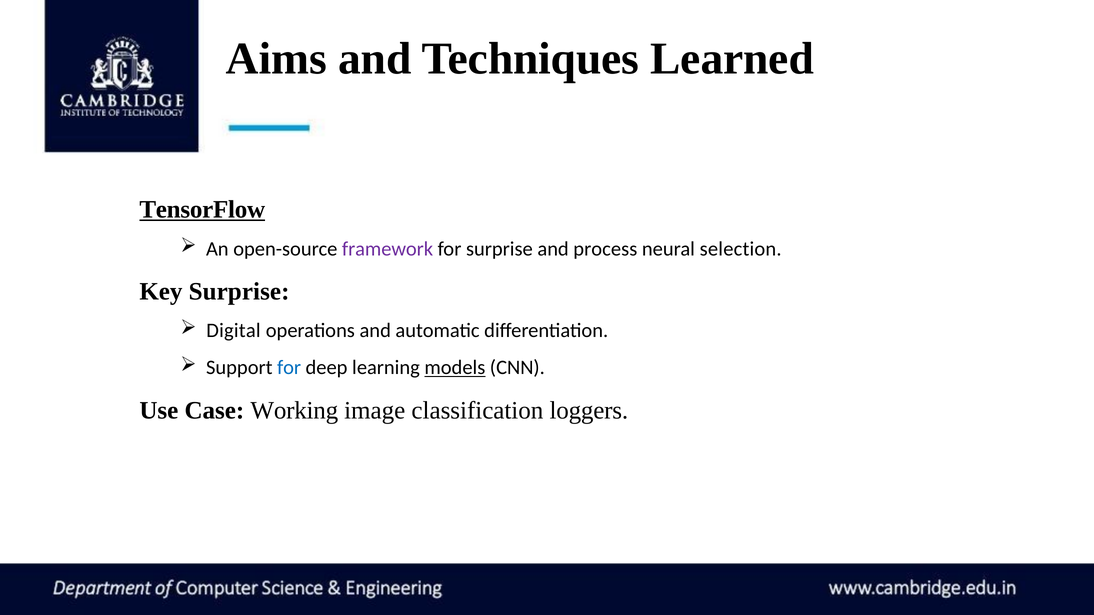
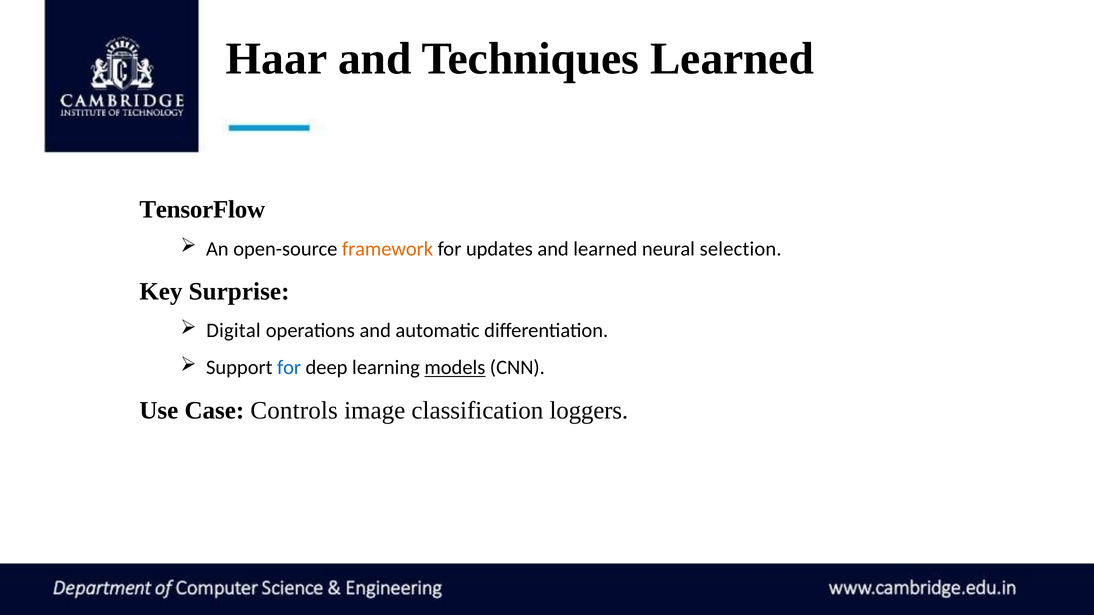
Aims: Aims -> Haar
TensorFlow underline: present -> none
framework colour: purple -> orange
for surprise: surprise -> updates
and process: process -> learned
Working: Working -> Controls
